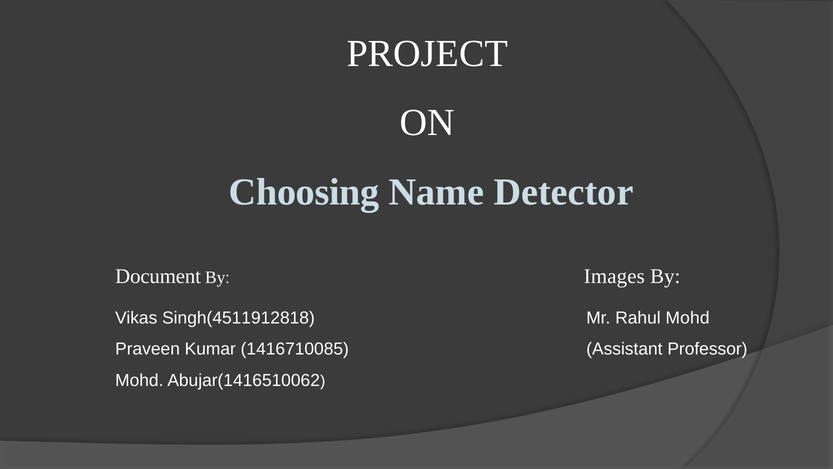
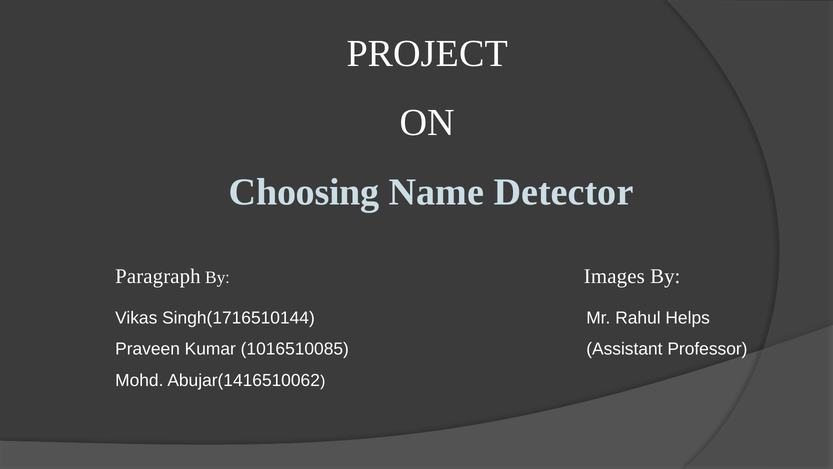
Document: Document -> Paragraph
Singh(4511912818: Singh(4511912818 -> Singh(1716510144
Rahul Mohd: Mohd -> Helps
1416710085: 1416710085 -> 1016510085
